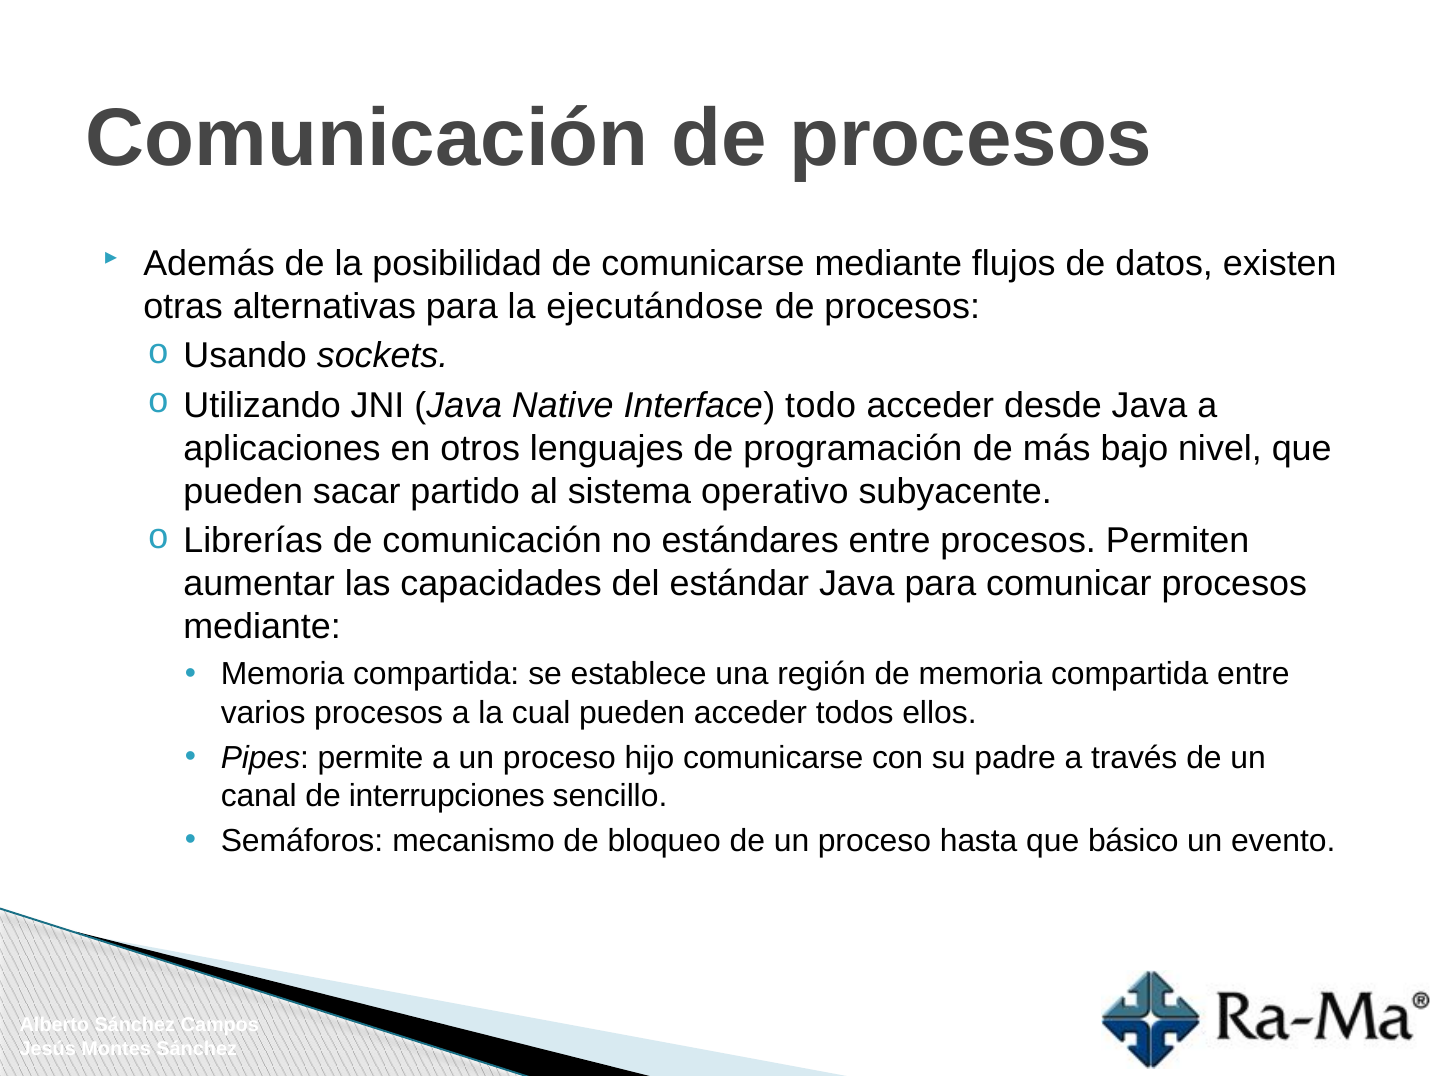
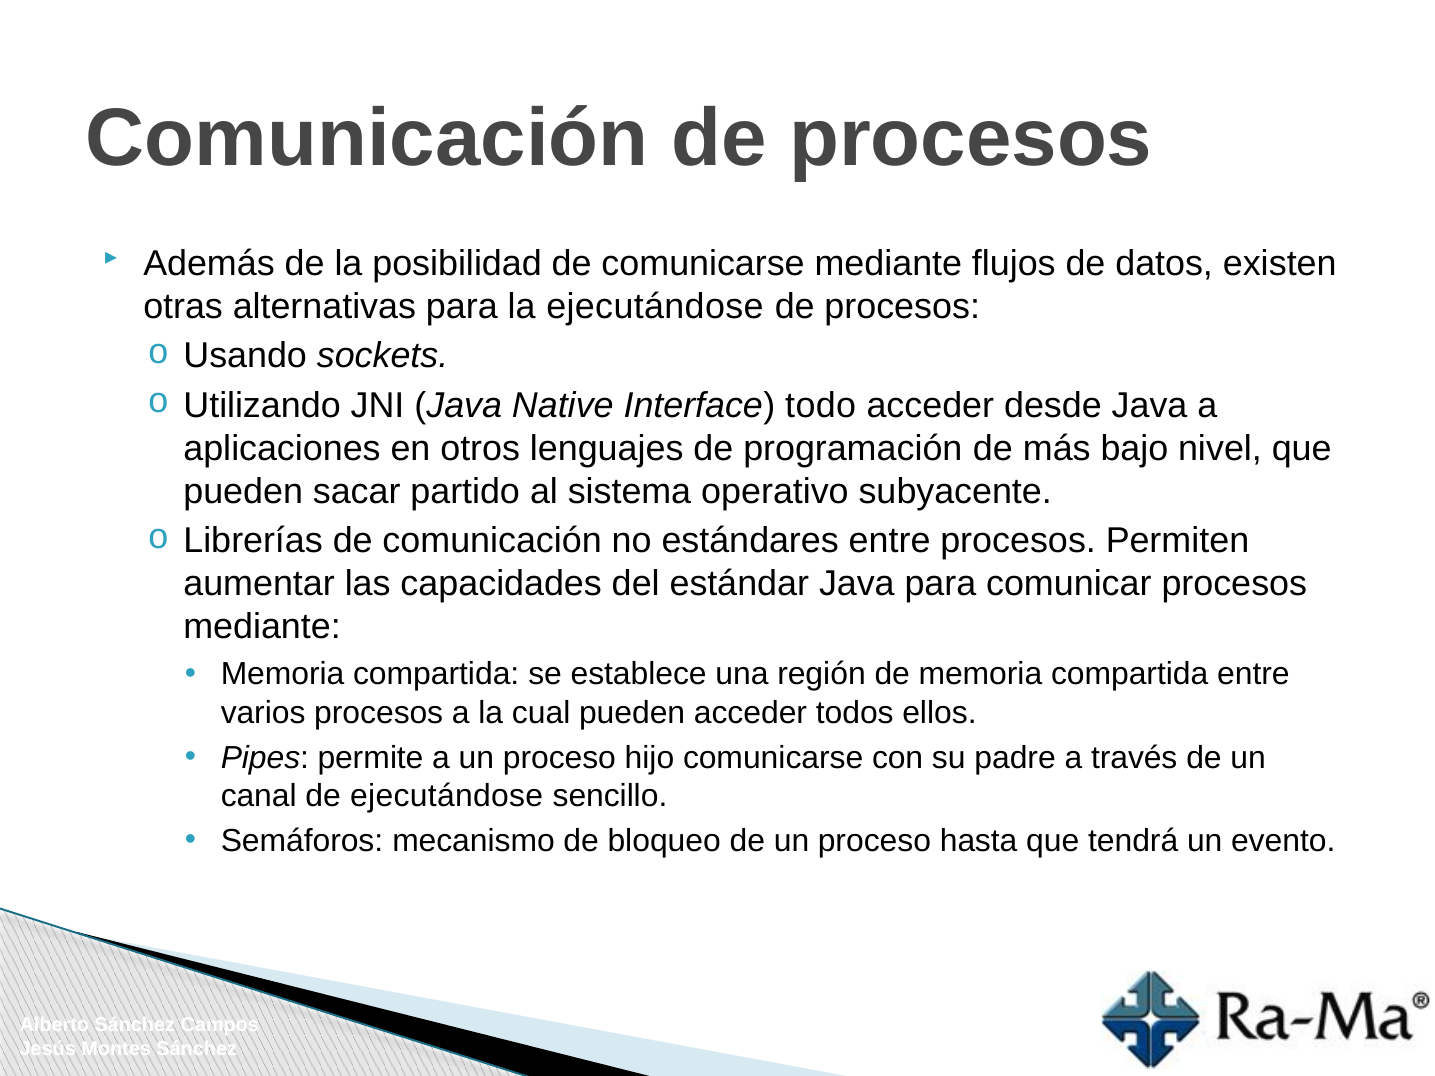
de interrupciones: interrupciones -> ejecutándose
básico: básico -> tendrá
